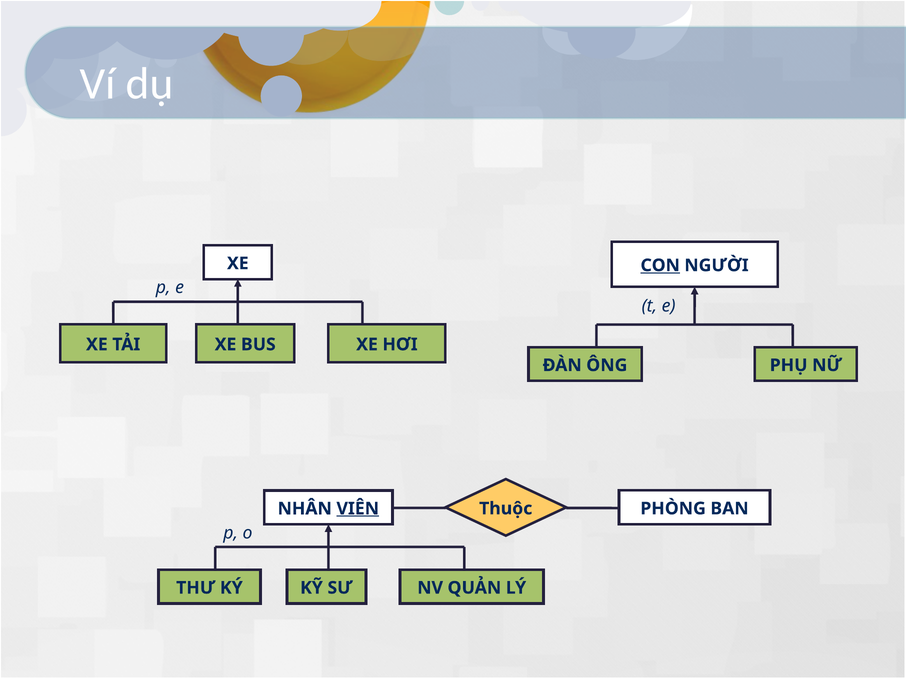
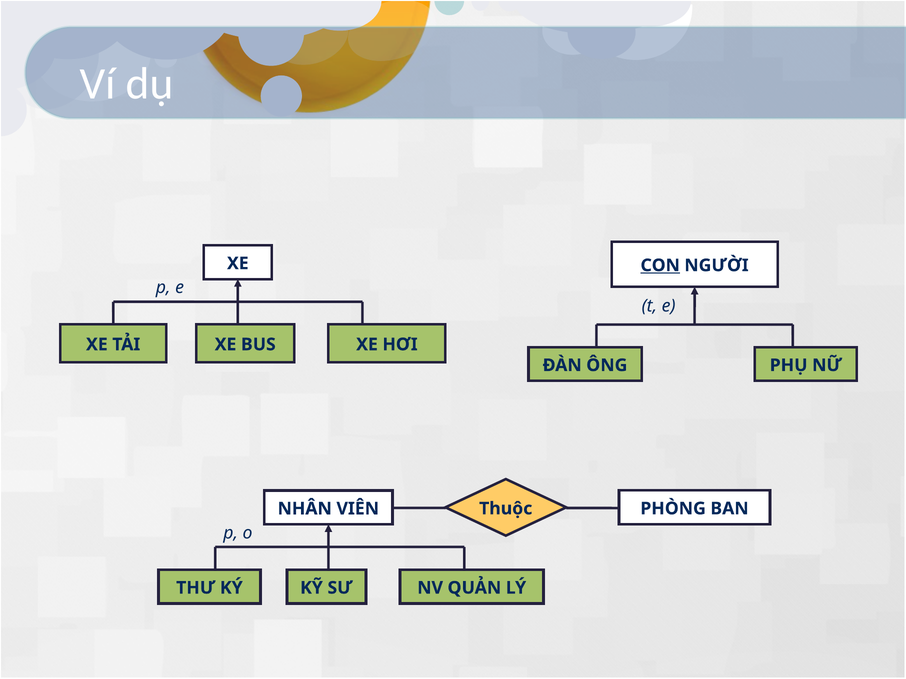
VIÊN underline: present -> none
